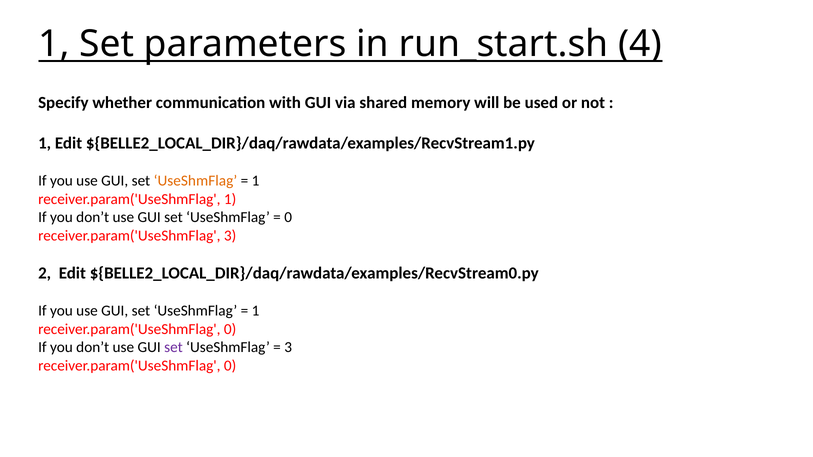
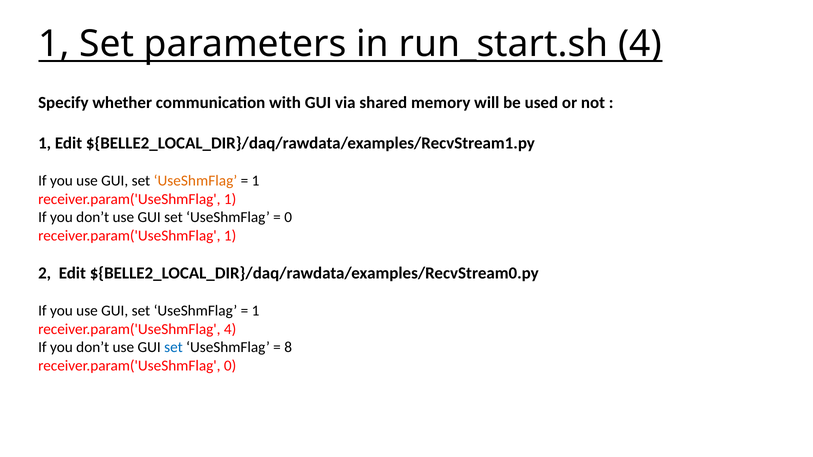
3 at (230, 236): 3 -> 1
0 at (230, 329): 0 -> 4
set at (174, 348) colour: purple -> blue
3 at (288, 348): 3 -> 8
